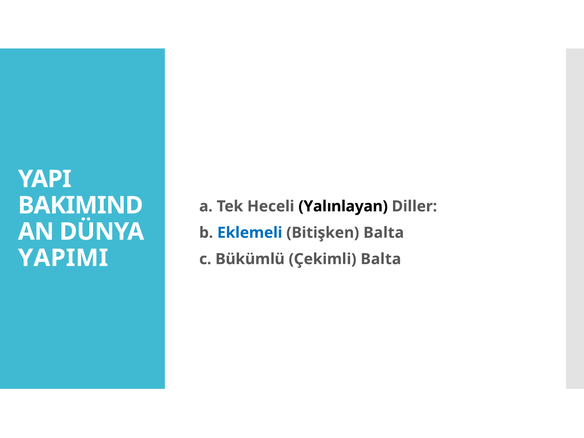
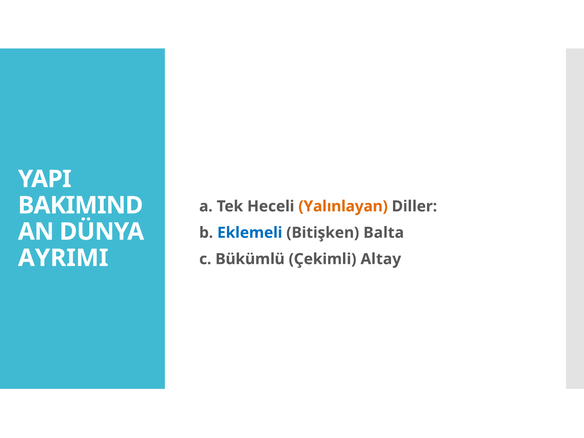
Yalınlayan colour: black -> orange
YAPIMI: YAPIMI -> AYRIMI
Çekimli Balta: Balta -> Altay
